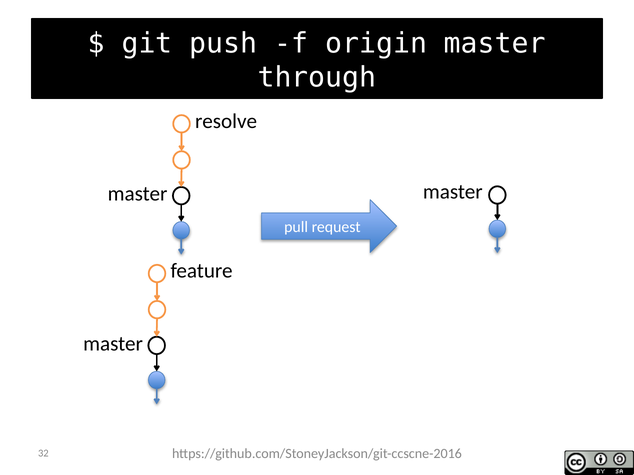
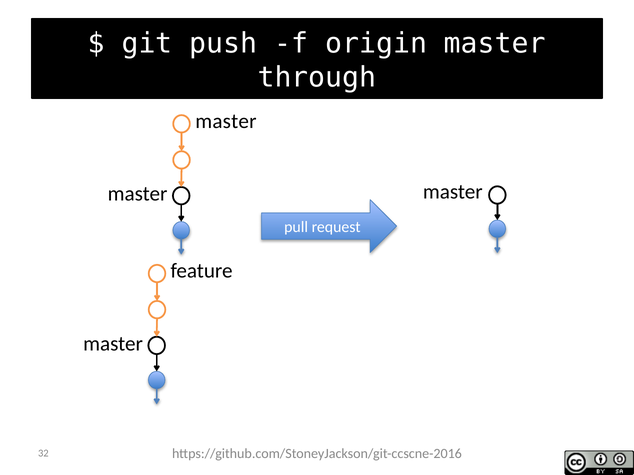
resolve at (226, 121): resolve -> master
